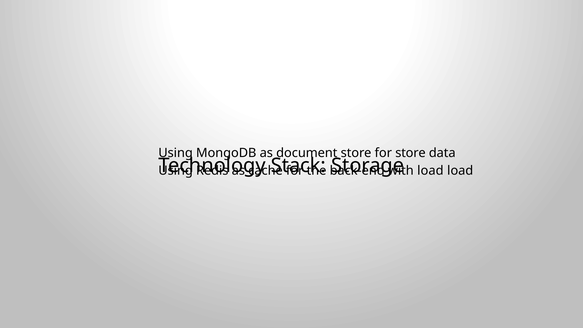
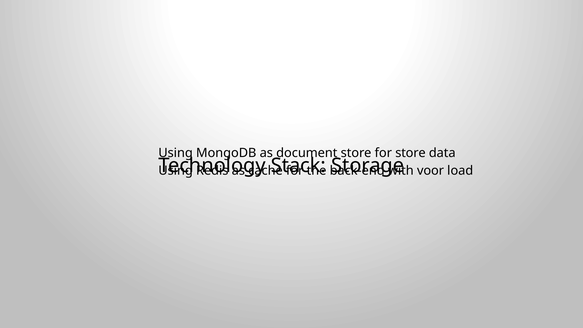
load at (430, 171): load -> voor
